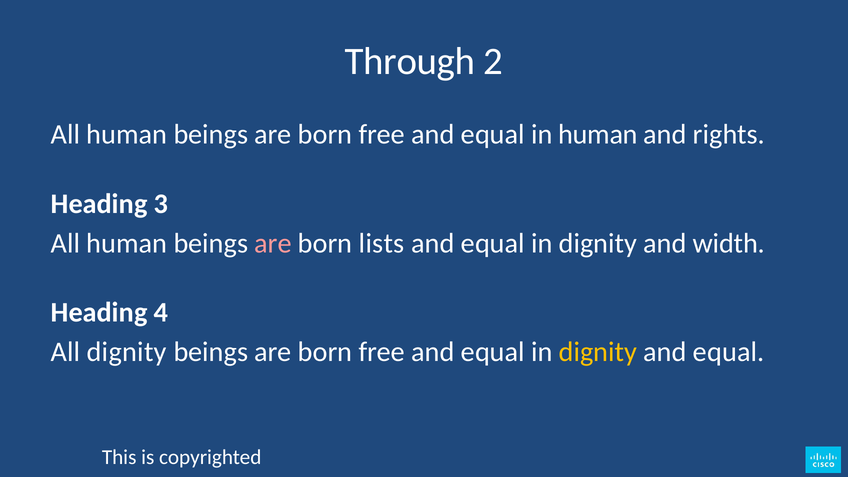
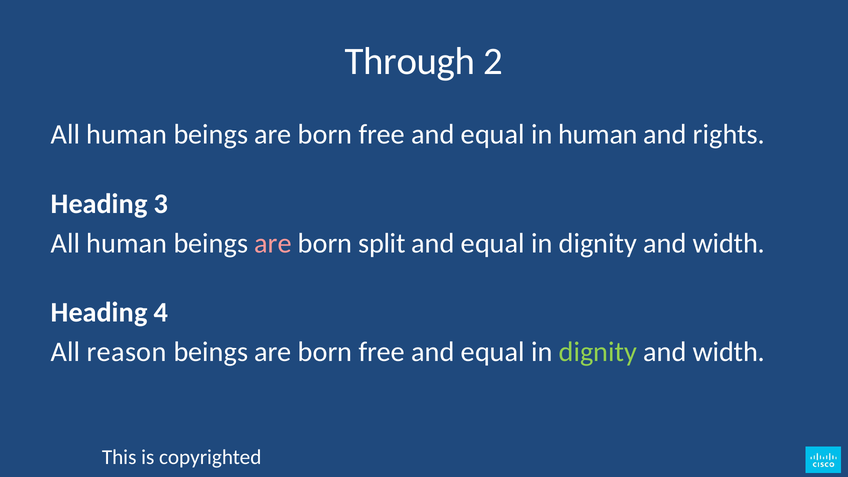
lists: lists -> split
All dignity: dignity -> reason
dignity at (598, 352) colour: yellow -> light green
equal at (729, 352): equal -> width
